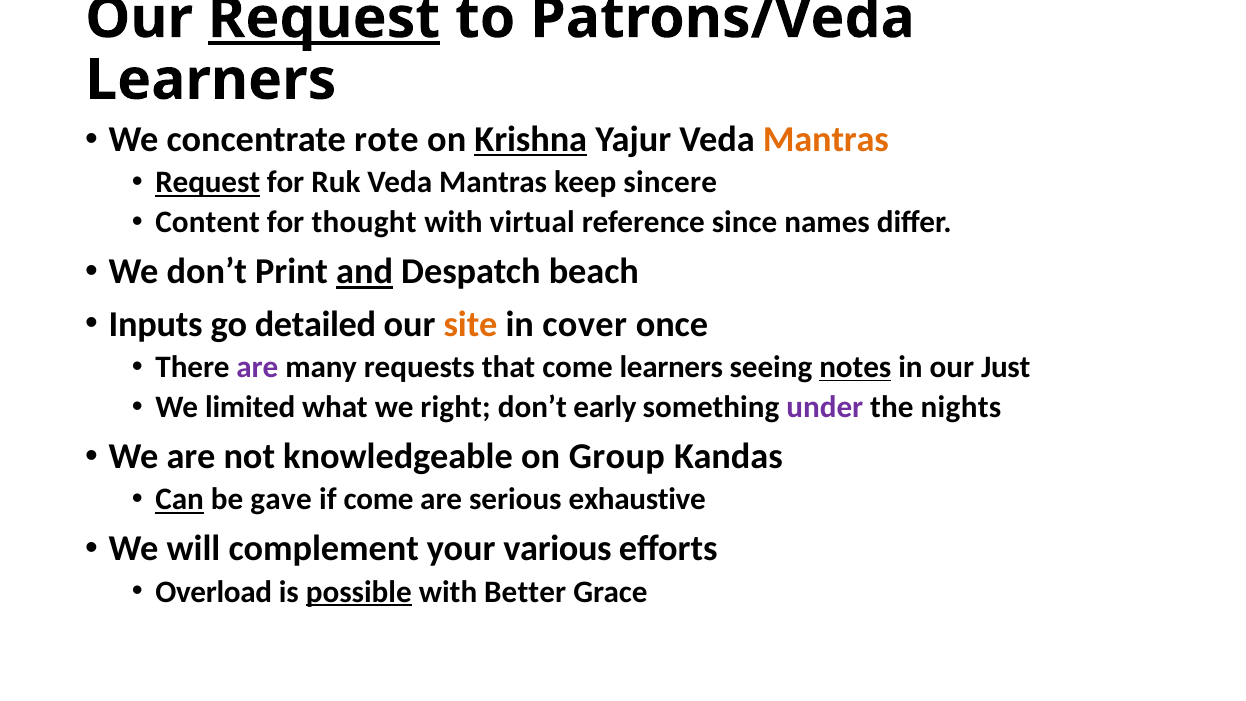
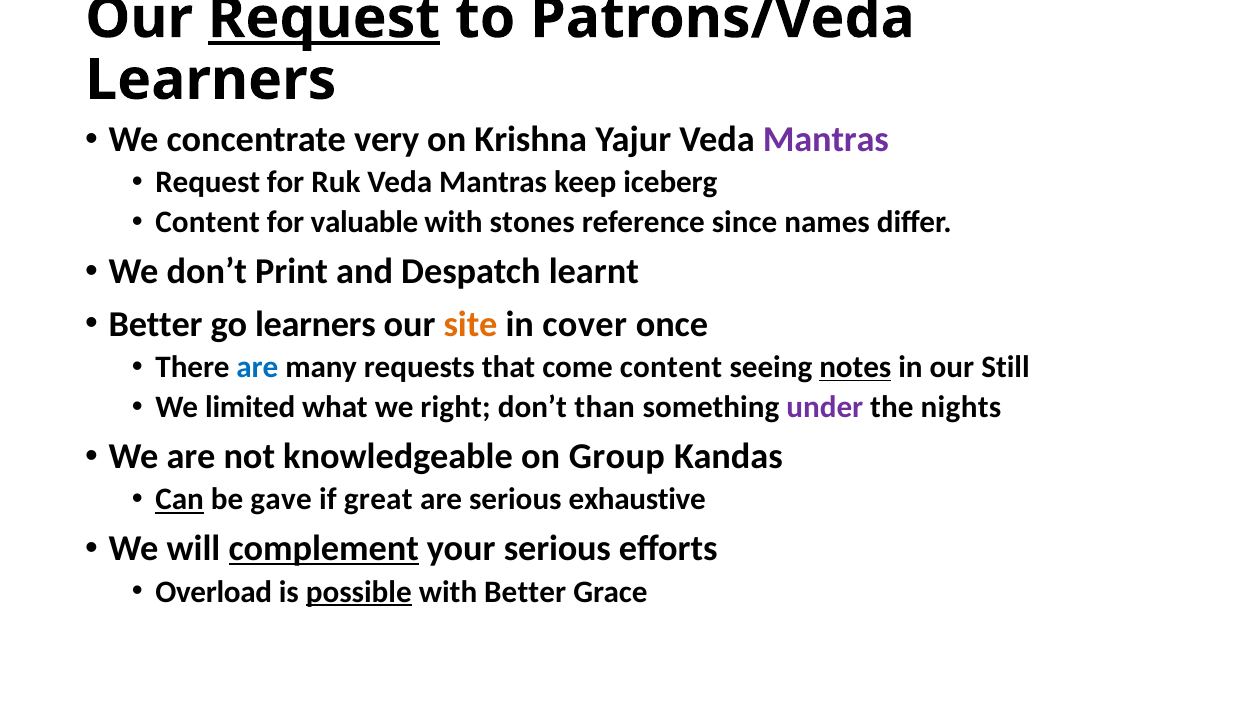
rote: rote -> very
Krishna underline: present -> none
Mantras at (826, 139) colour: orange -> purple
Request at (208, 182) underline: present -> none
sincere: sincere -> iceberg
thought: thought -> valuable
virtual: virtual -> stones
and underline: present -> none
beach: beach -> learnt
Inputs at (156, 324): Inputs -> Better
go detailed: detailed -> learners
are at (257, 367) colour: purple -> blue
come learners: learners -> content
Just: Just -> Still
early: early -> than
if come: come -> great
complement underline: none -> present
your various: various -> serious
